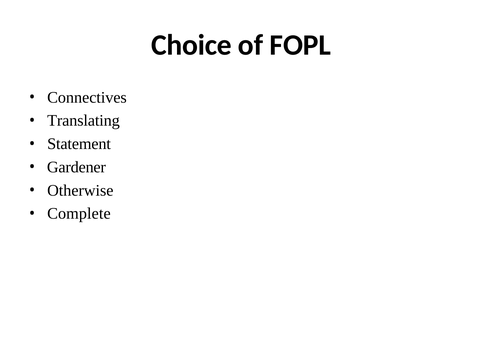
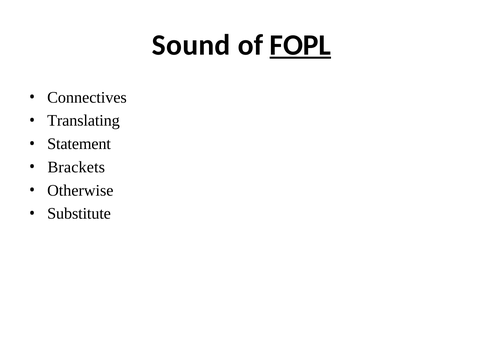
Choice: Choice -> Sound
FOPL underline: none -> present
Gardener: Gardener -> Brackets
Complete: Complete -> Substitute
